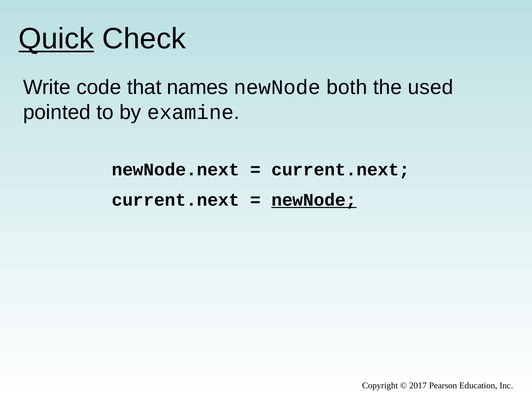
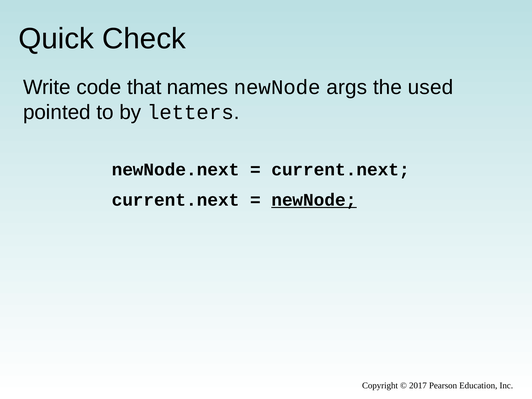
Quick underline: present -> none
both: both -> args
examine: examine -> letters
